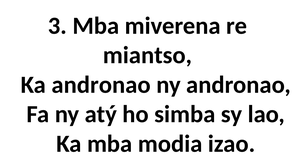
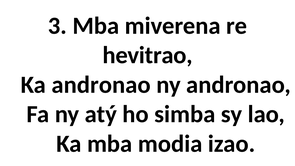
miantso: miantso -> hevitrao
